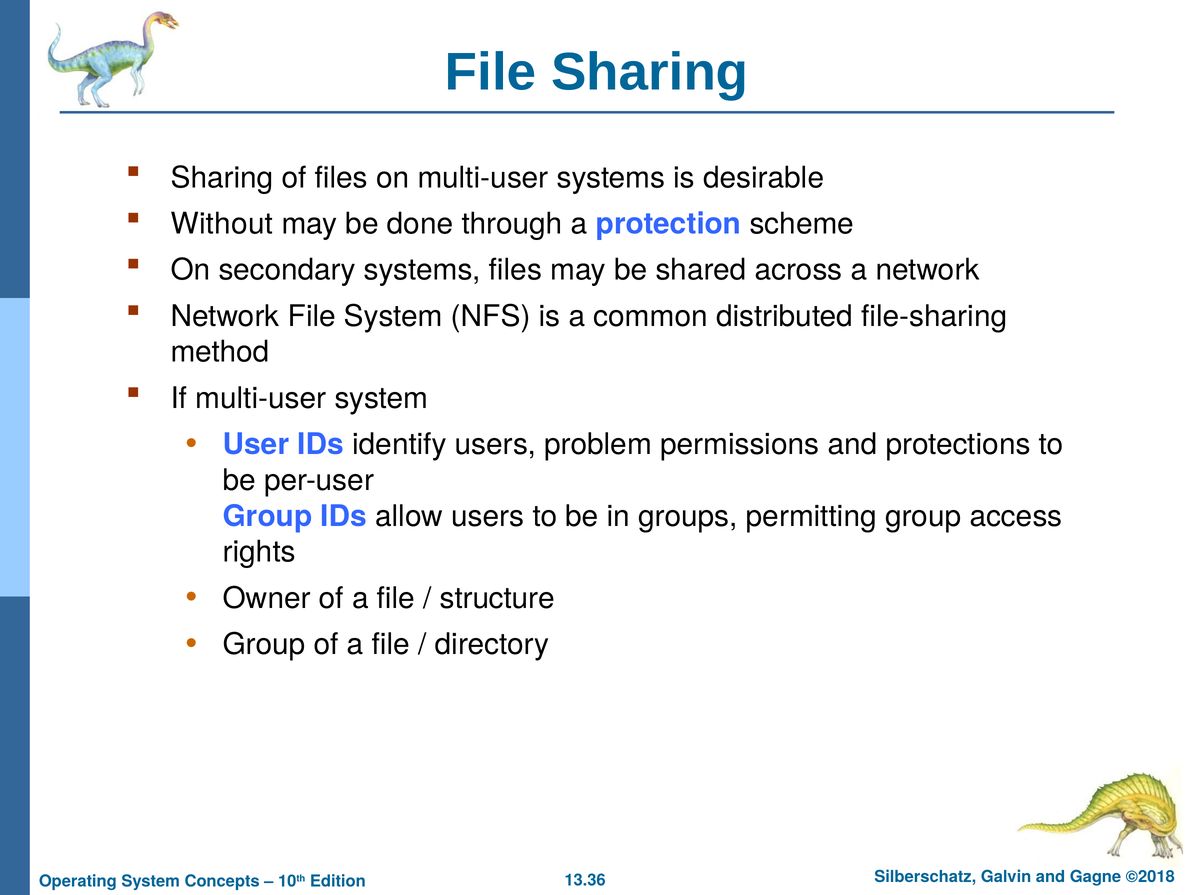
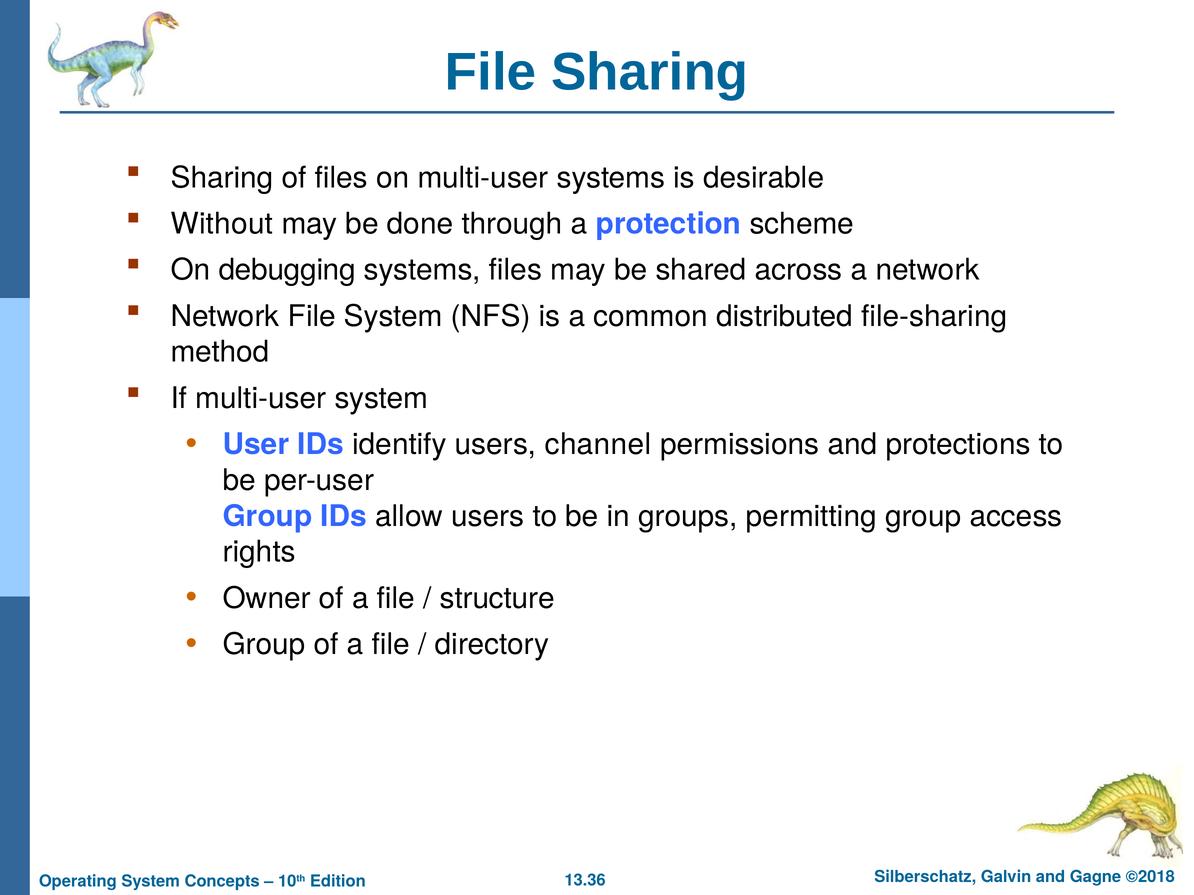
secondary: secondary -> debugging
problem: problem -> channel
